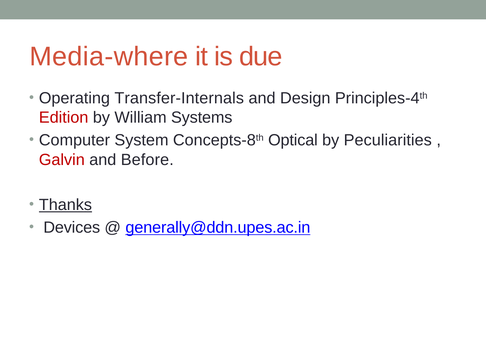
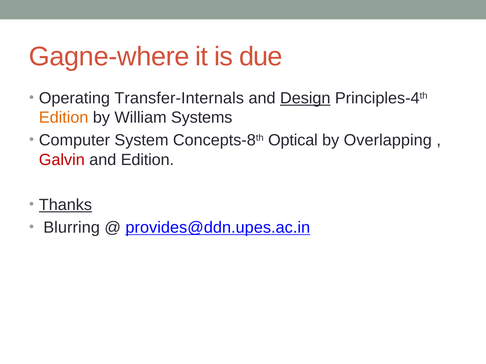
Media-where: Media-where -> Gagne-where
Design underline: none -> present
Edition at (64, 118) colour: red -> orange
Peculiarities: Peculiarities -> Overlapping
and Before: Before -> Edition
Devices: Devices -> Blurring
generally@ddn.upes.ac.in: generally@ddn.upes.ac.in -> provides@ddn.upes.ac.in
